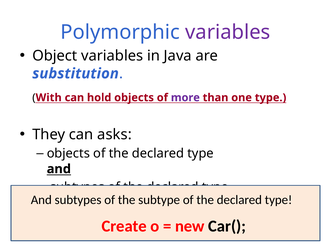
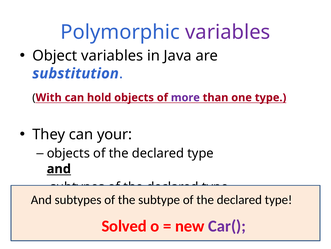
asks: asks -> your
Create: Create -> Solved
Car( colour: black -> purple
